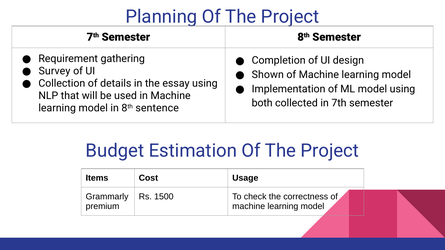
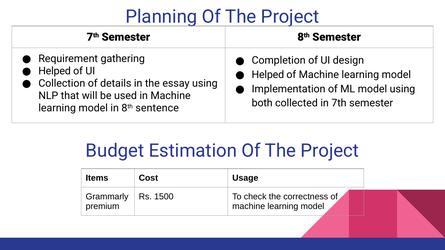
Survey at (54, 71): Survey -> Helped
Shown at (268, 75): Shown -> Helped
